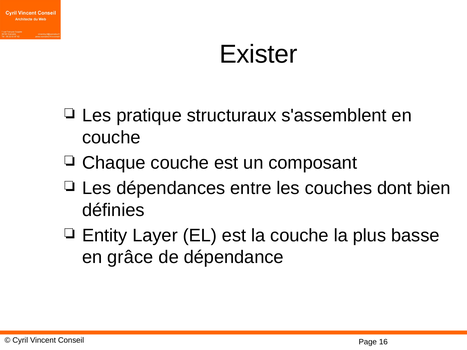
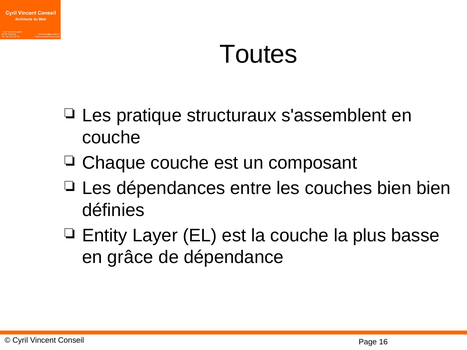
Exister: Exister -> Toutes
couches dont: dont -> bien
